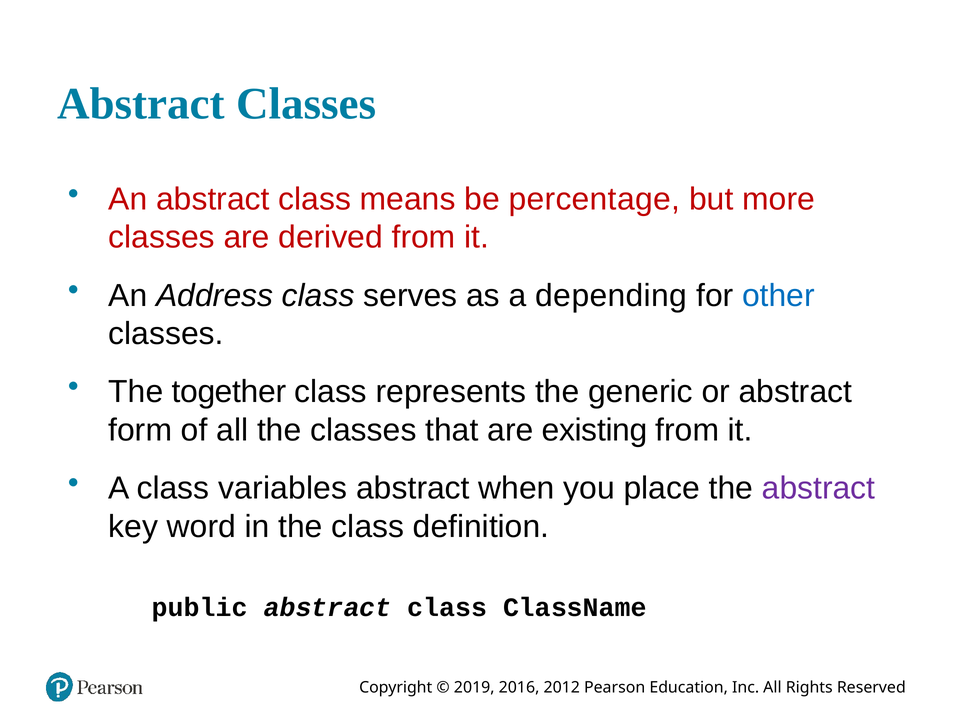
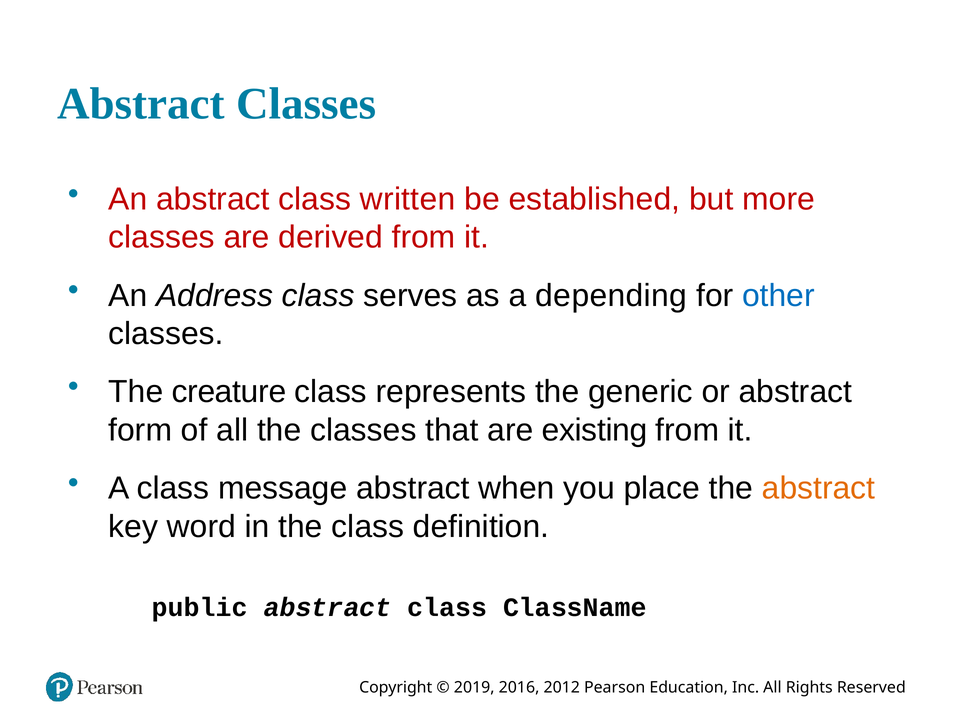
means: means -> written
percentage: percentage -> established
together: together -> creature
variables: variables -> message
abstract at (819, 488) colour: purple -> orange
